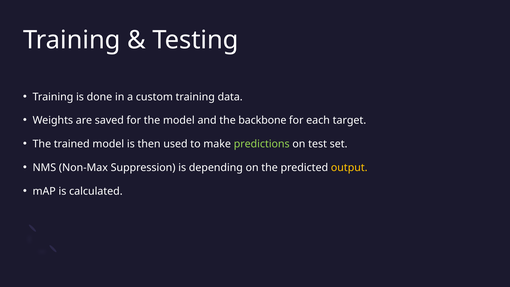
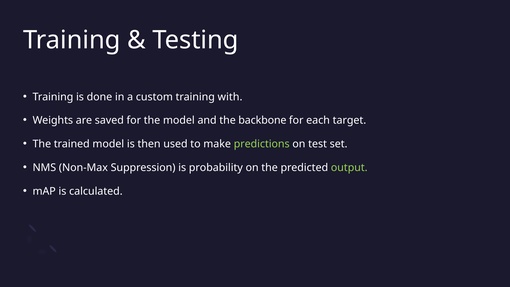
data: data -> with
depending: depending -> probability
output colour: yellow -> light green
